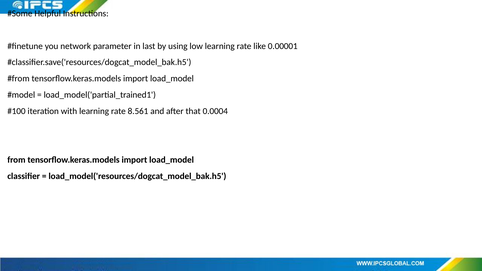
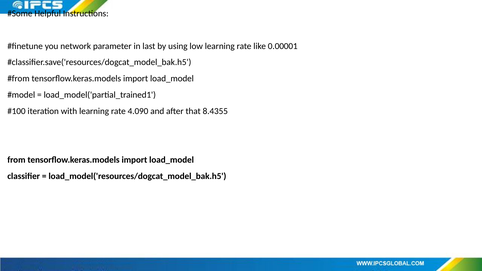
8.561: 8.561 -> 4.090
0.0004: 0.0004 -> 8.4355
